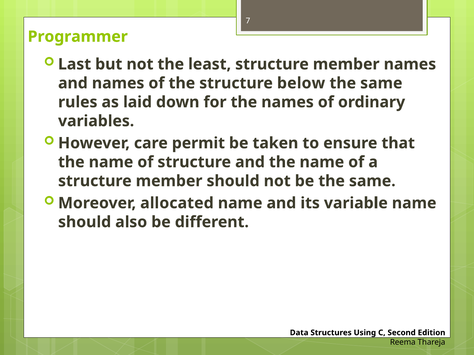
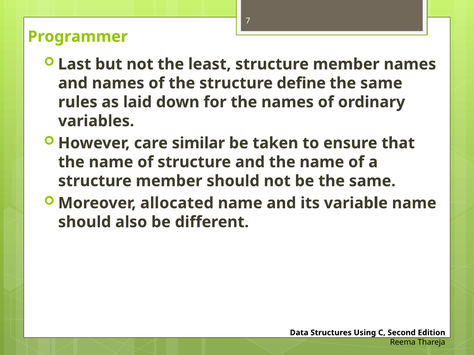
below: below -> define
permit: permit -> similar
